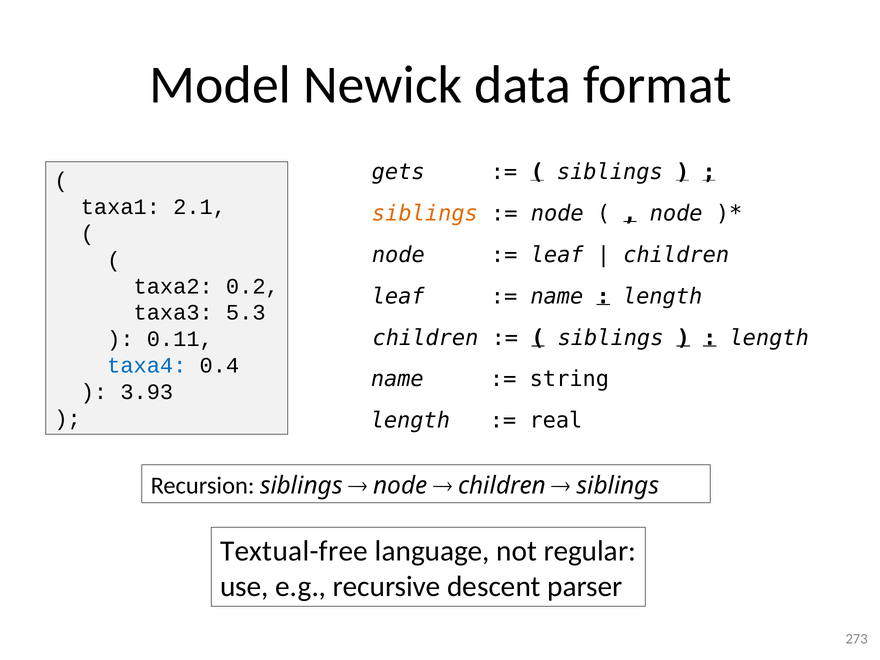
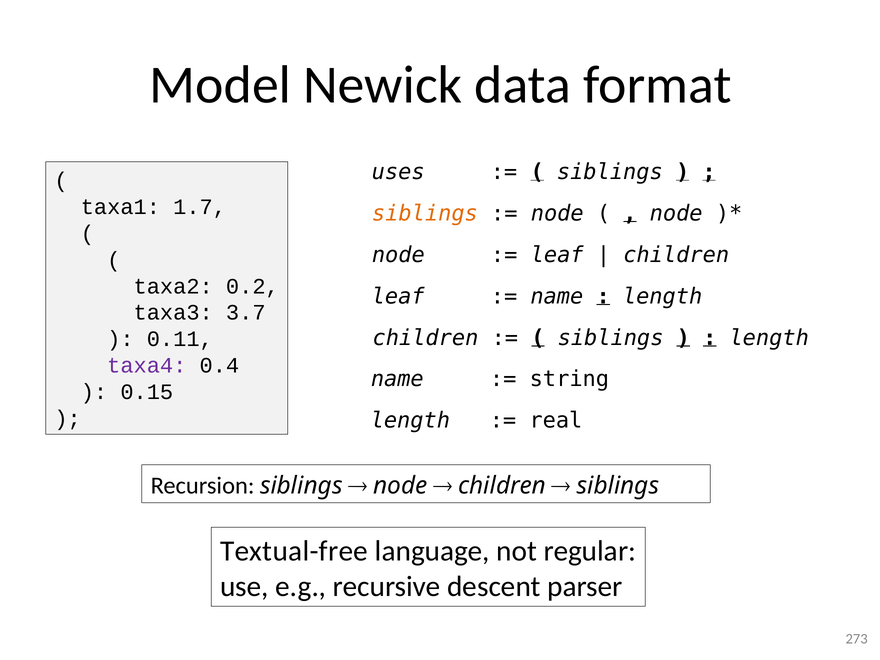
gets: gets -> uses
2.1: 2.1 -> 1.7
5.3: 5.3 -> 3.7
taxa4 colour: blue -> purple
3.93: 3.93 -> 0.15
